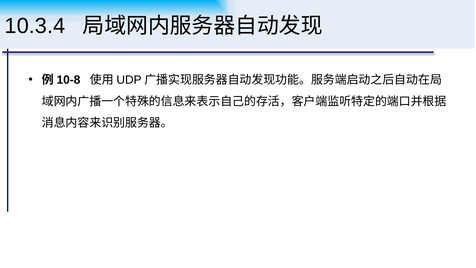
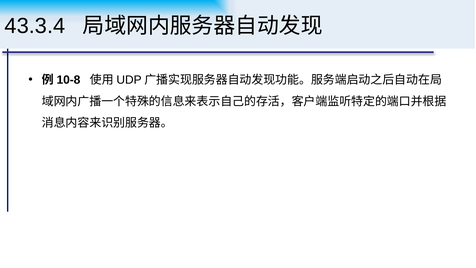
10.3.4: 10.3.4 -> 43.3.4
